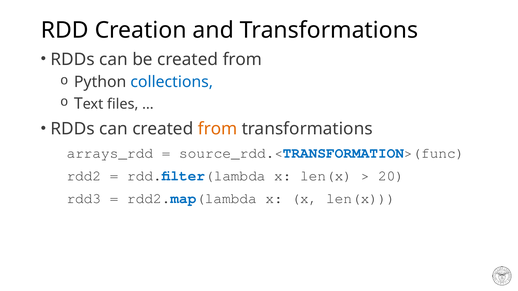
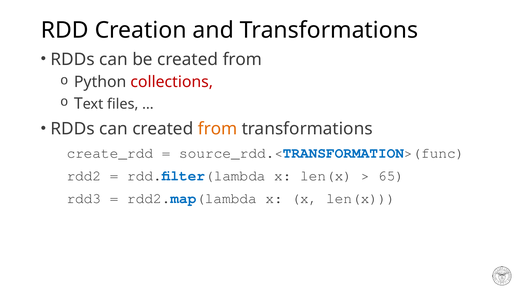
collections colour: blue -> red
arrays_rdd: arrays_rdd -> create_rdd
20: 20 -> 65
